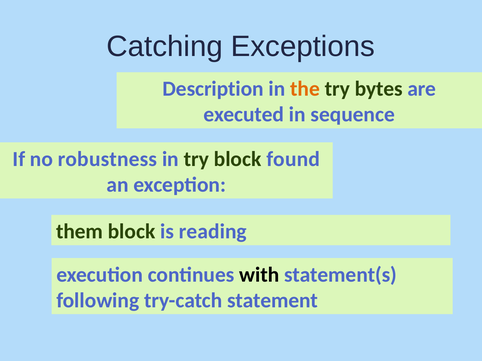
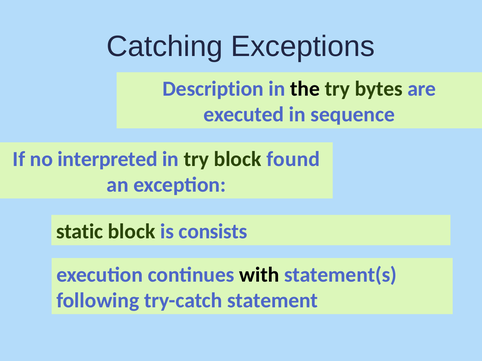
the colour: orange -> black
robustness: robustness -> interpreted
them: them -> static
reading: reading -> consists
